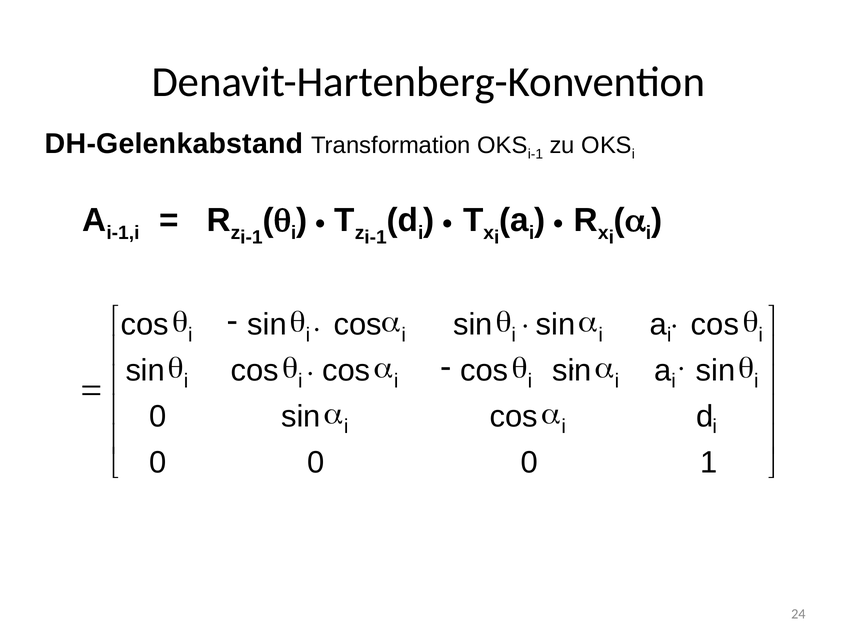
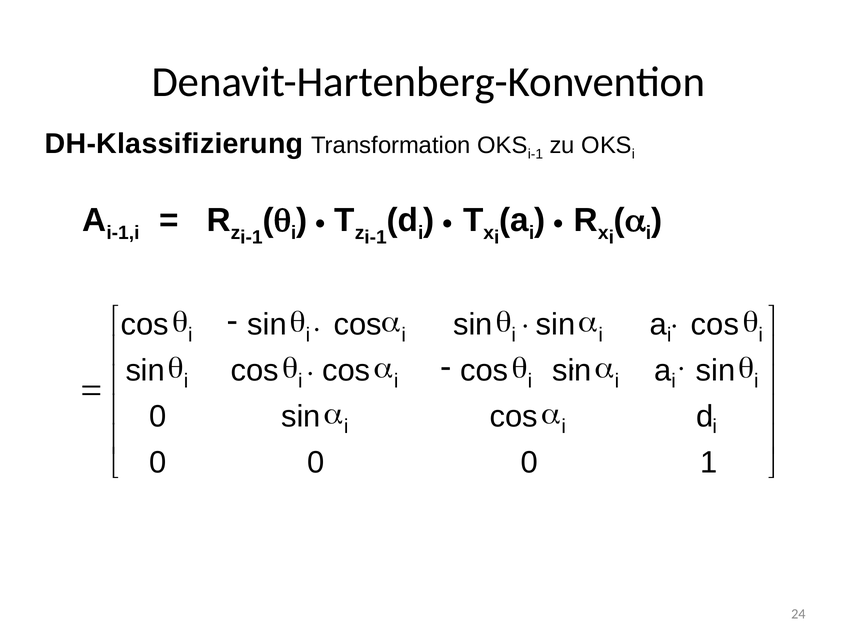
DH-Gelenkabstand: DH-Gelenkabstand -> DH-Klassifizierung
